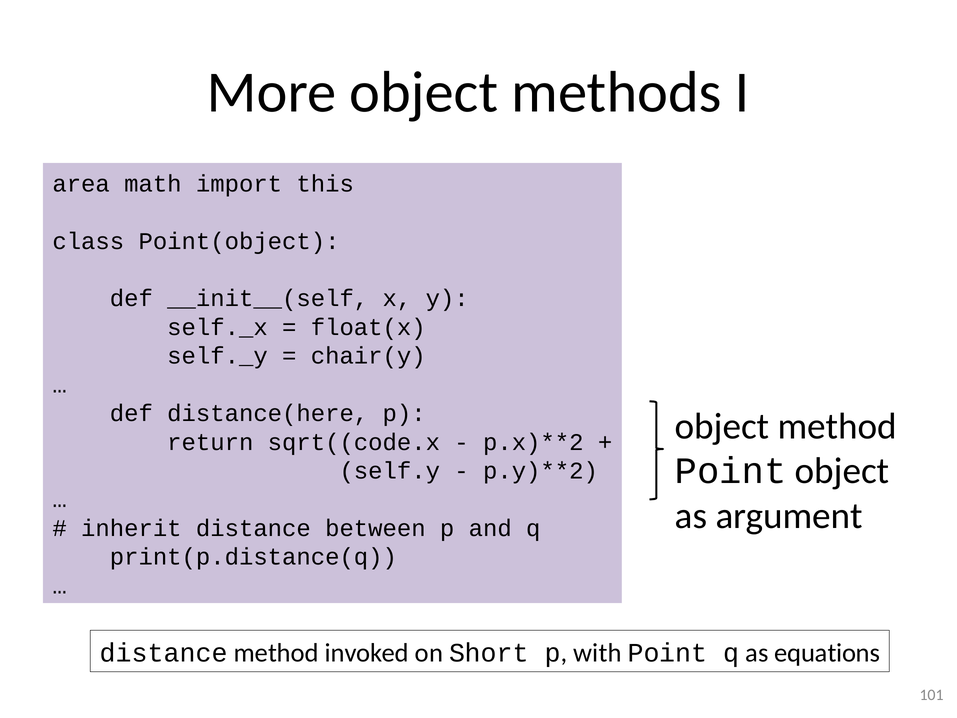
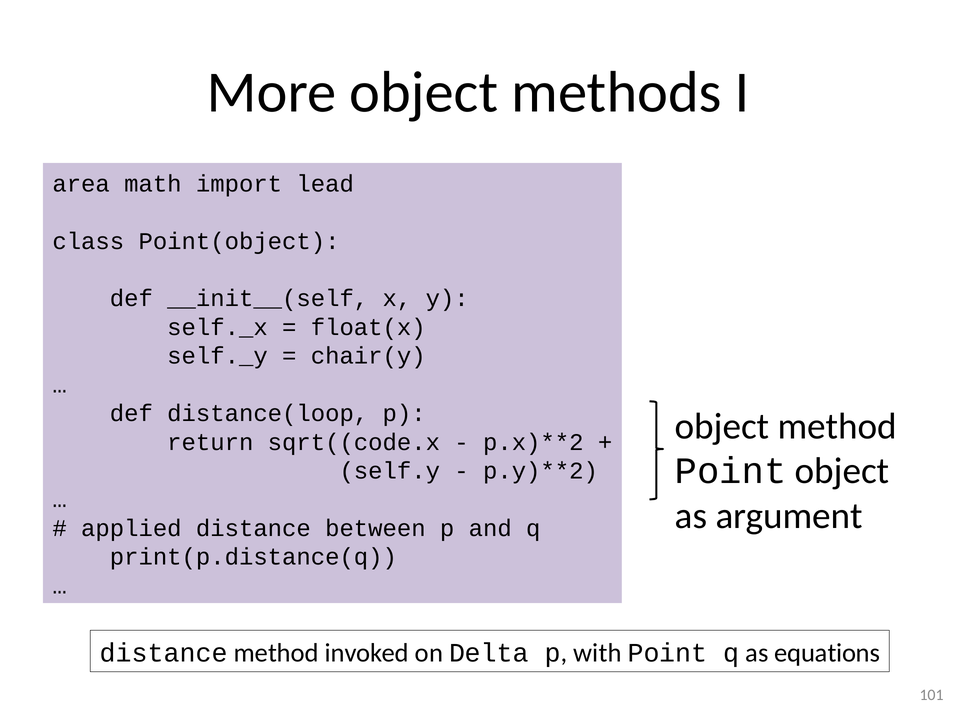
this: this -> lead
distance(here: distance(here -> distance(loop
inherit: inherit -> applied
Short: Short -> Delta
